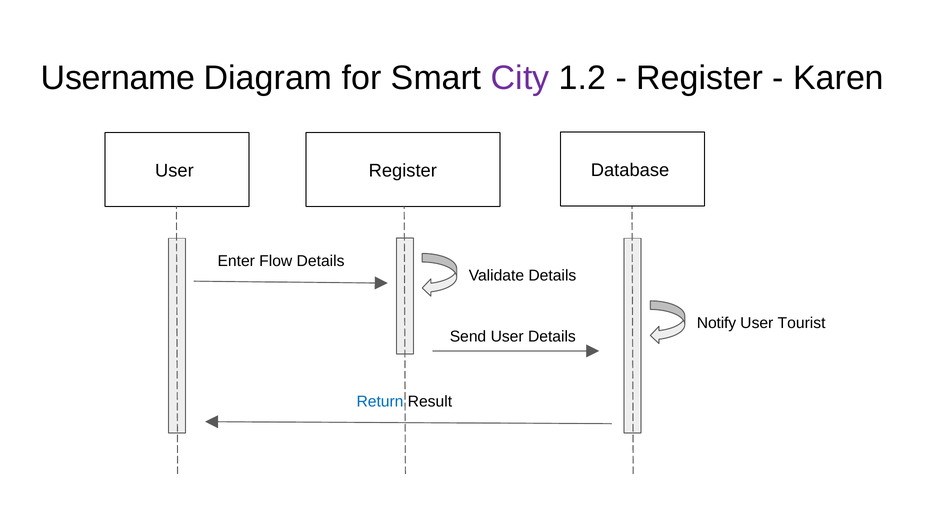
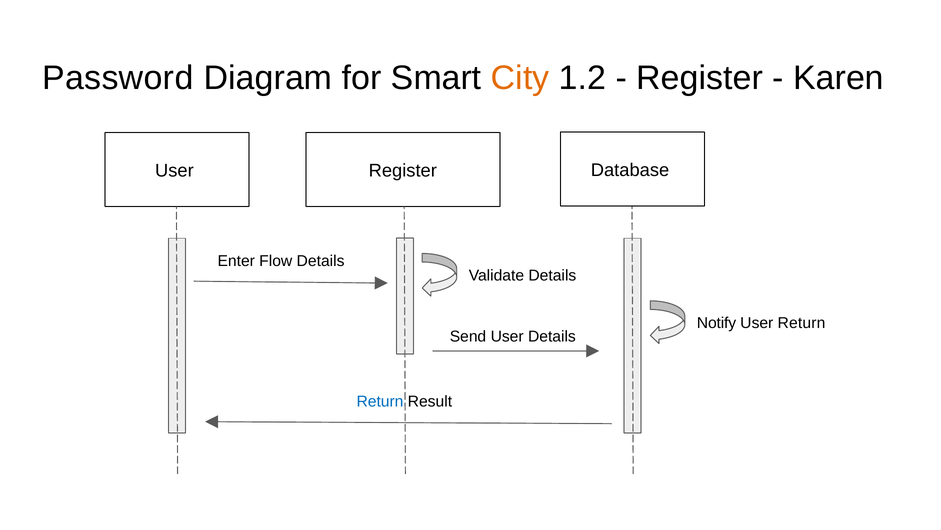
Username: Username -> Password
City colour: purple -> orange
User Tourist: Tourist -> Return
